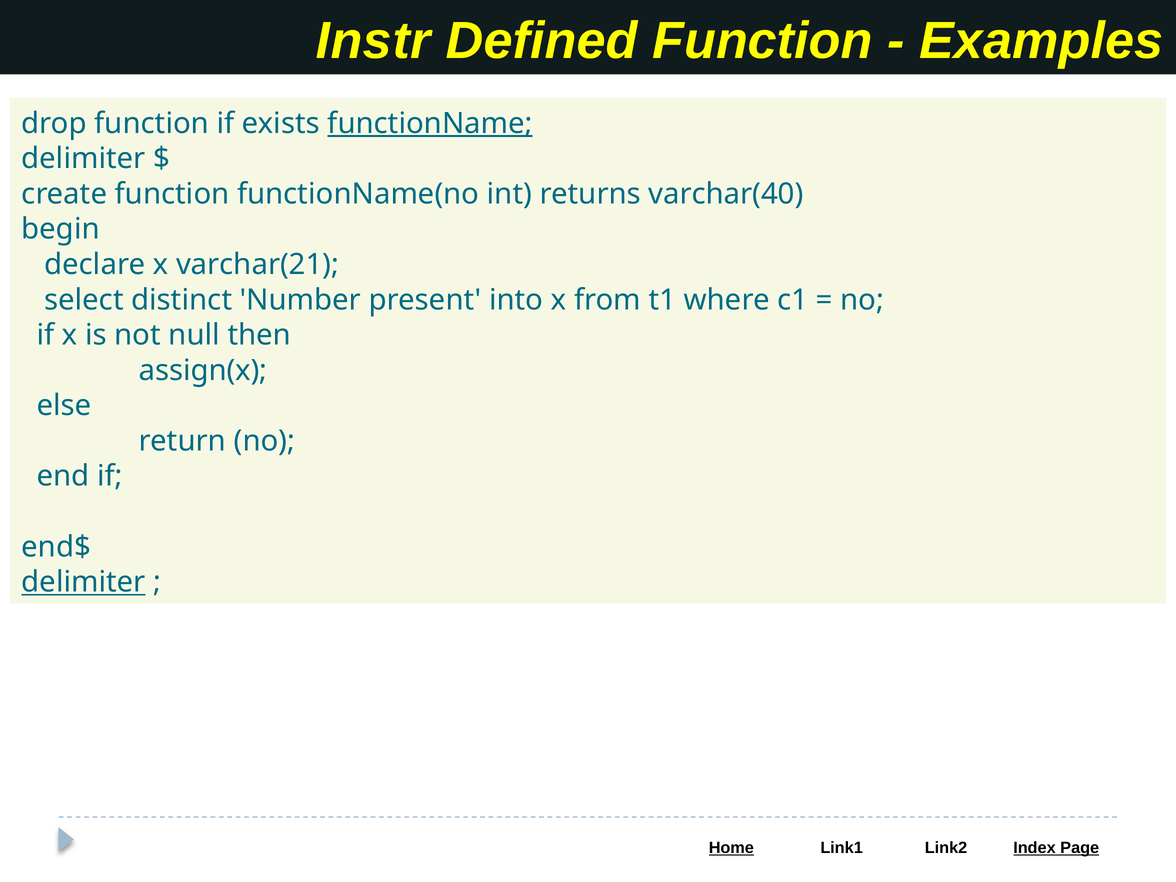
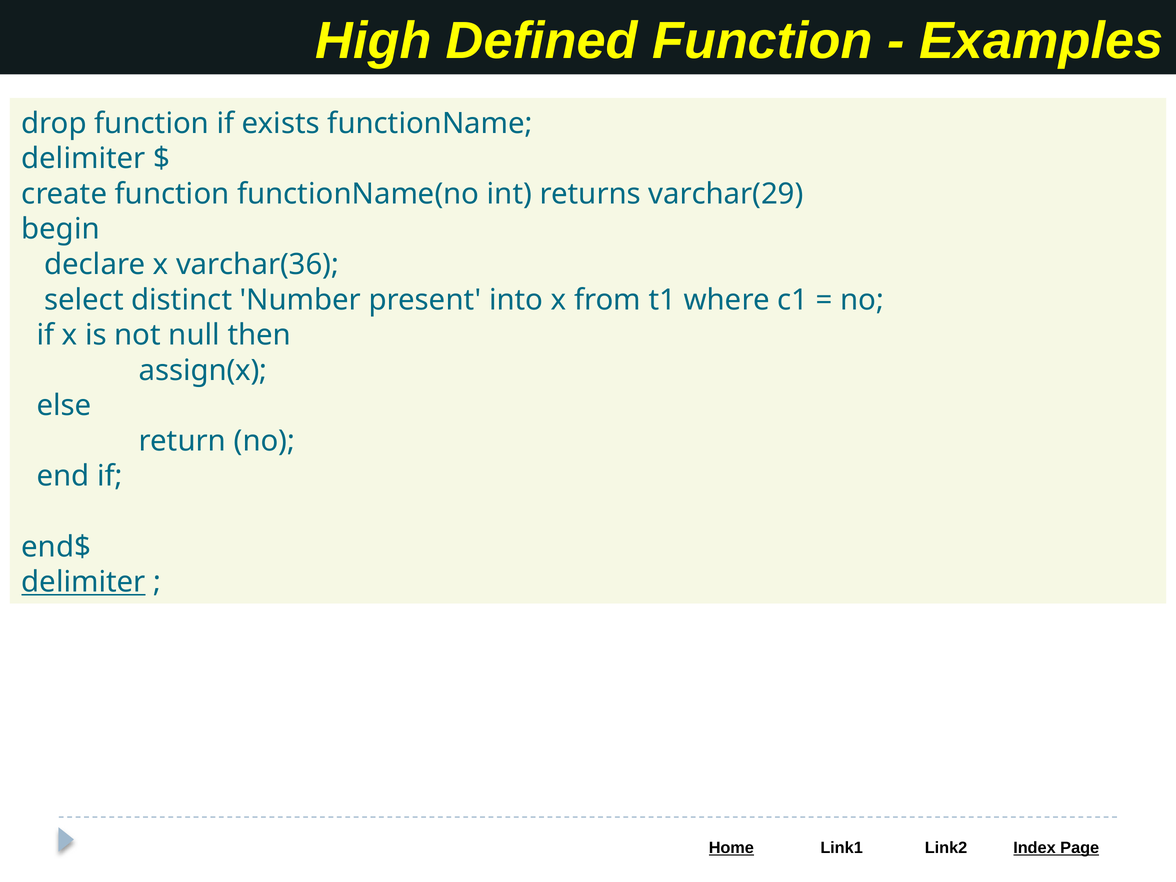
Instr: Instr -> High
functionName underline: present -> none
varchar(40: varchar(40 -> varchar(29
varchar(21: varchar(21 -> varchar(36
